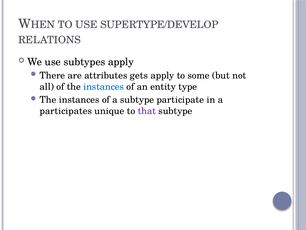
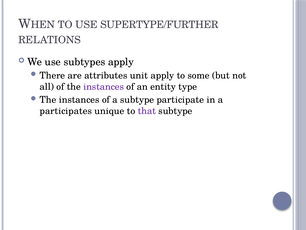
SUPERTYPE/DEVELOP: SUPERTYPE/DEVELOP -> SUPERTYPE/FURTHER
gets: gets -> unit
instances at (104, 87) colour: blue -> purple
